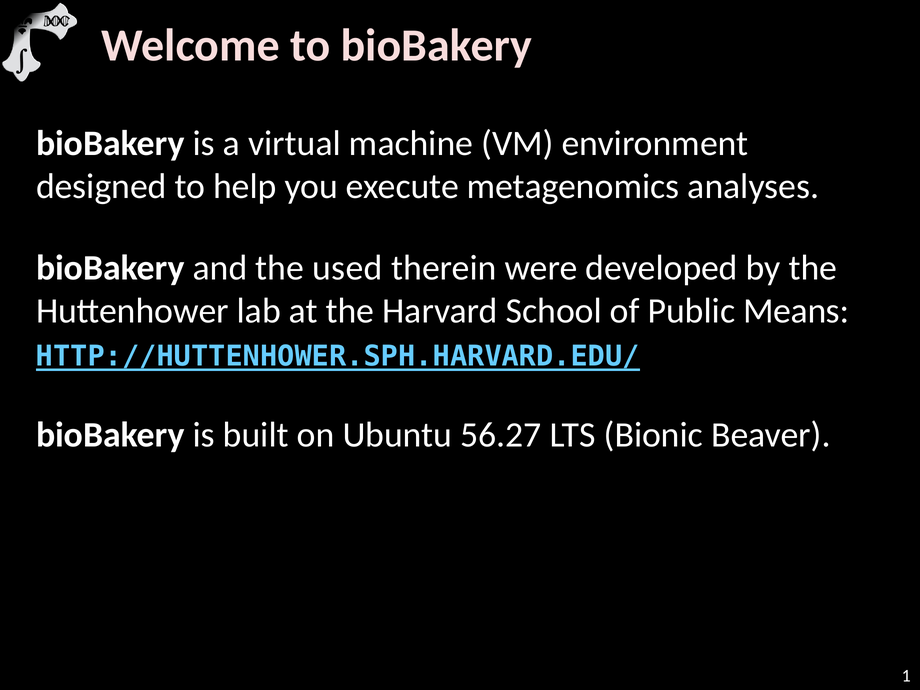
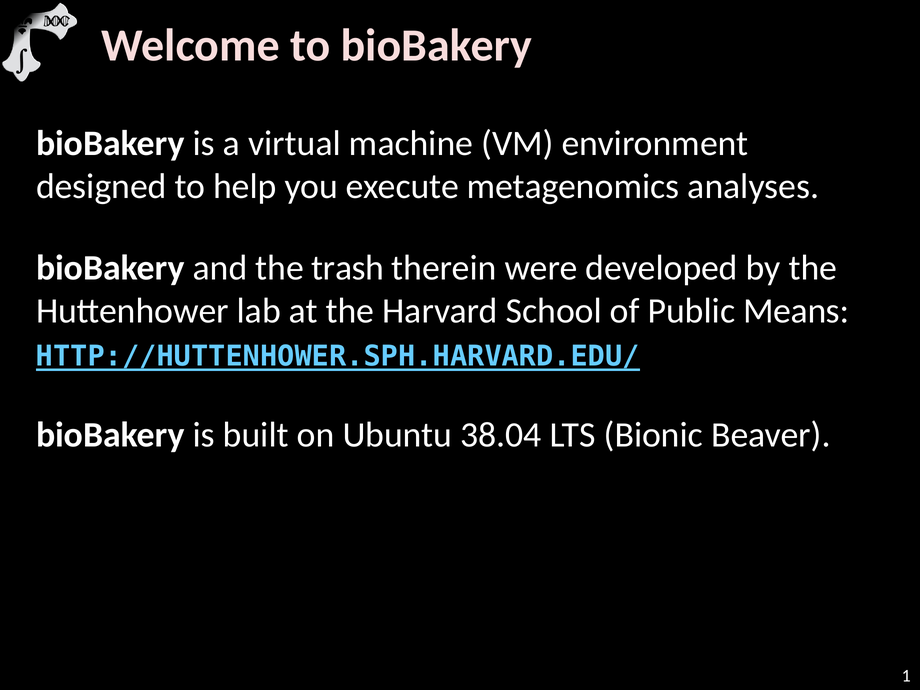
used: used -> trash
56.27: 56.27 -> 38.04
